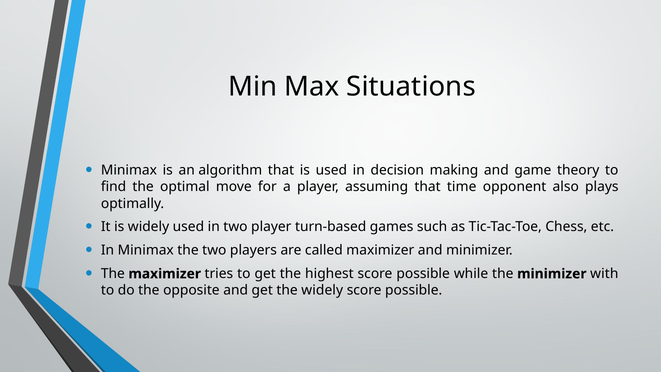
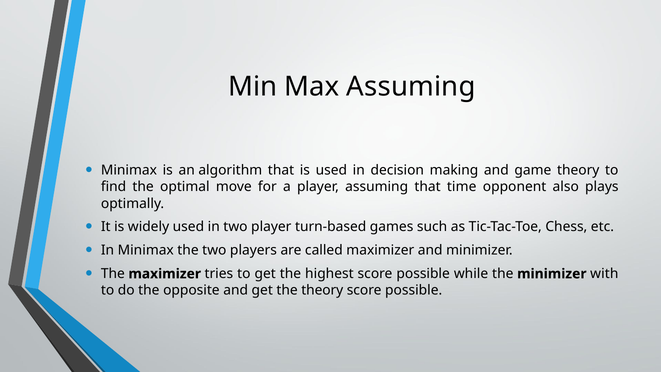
Max Situations: Situations -> Assuming
the widely: widely -> theory
